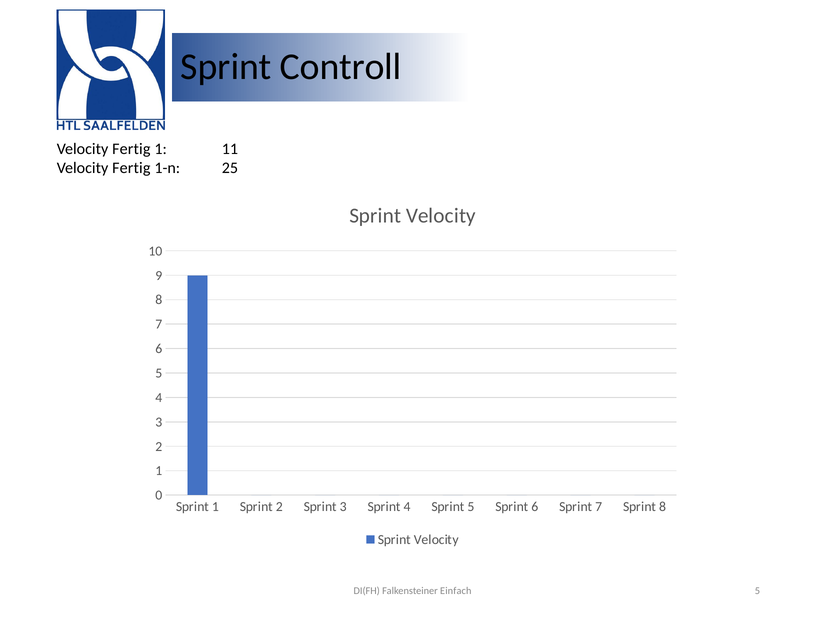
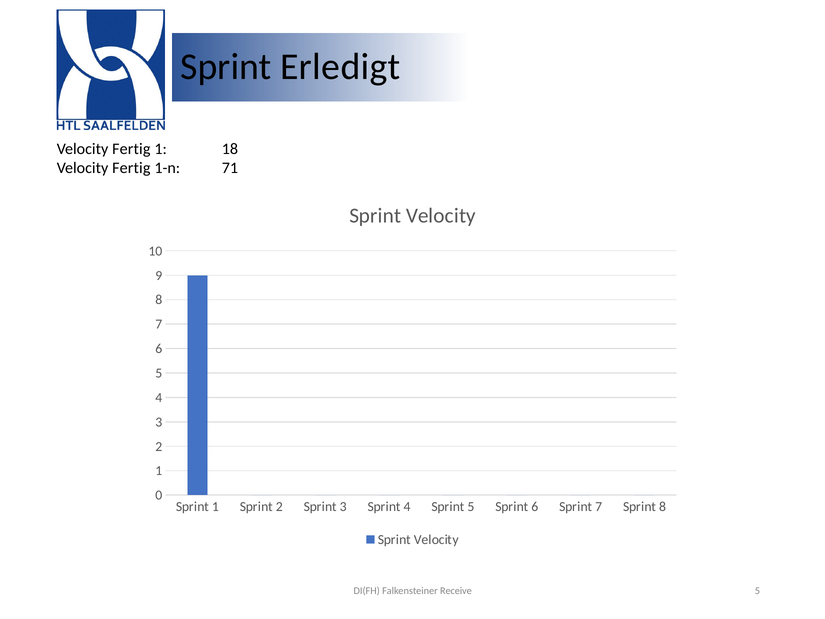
Controll: Controll -> Erledigt
11: 11 -> 18
25: 25 -> 71
Einfach: Einfach -> Receive
